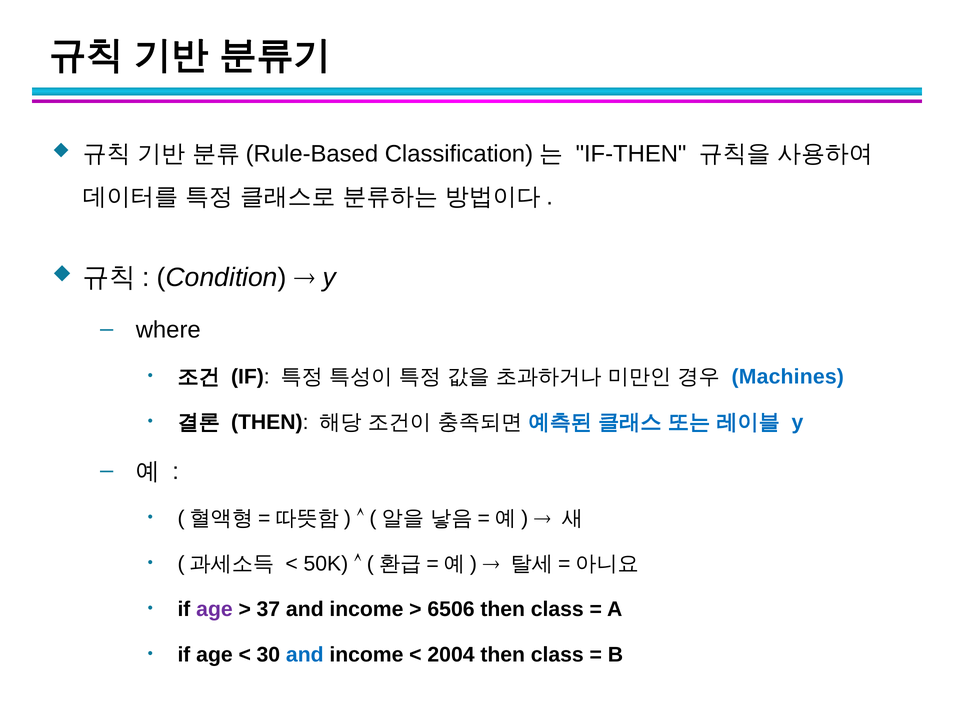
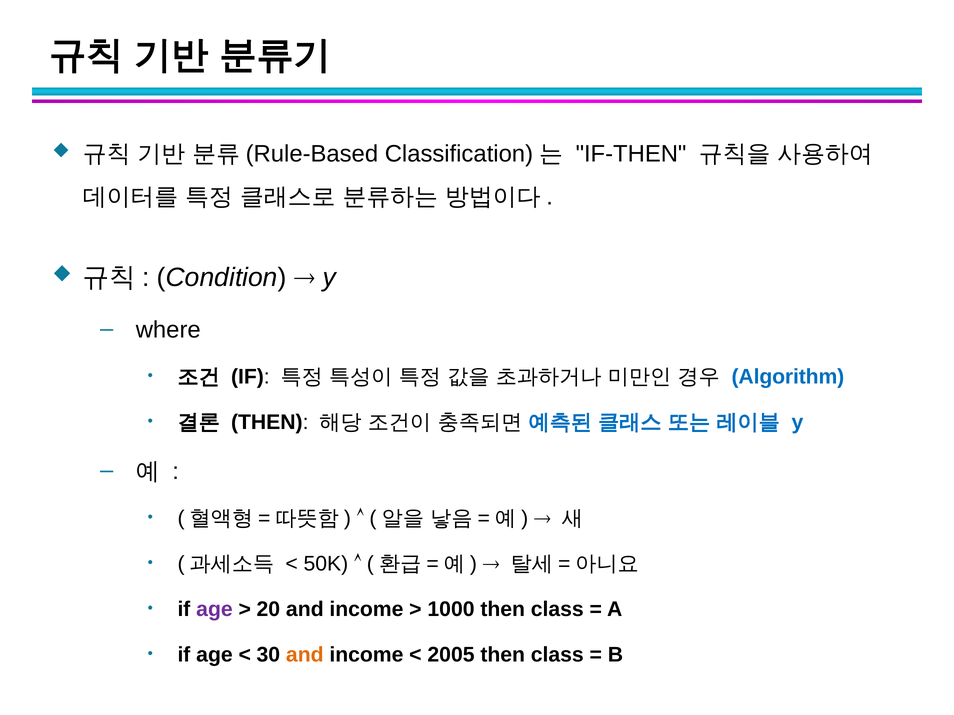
Machines: Machines -> Algorithm
37: 37 -> 20
6506: 6506 -> 1000
and at (305, 655) colour: blue -> orange
2004: 2004 -> 2005
